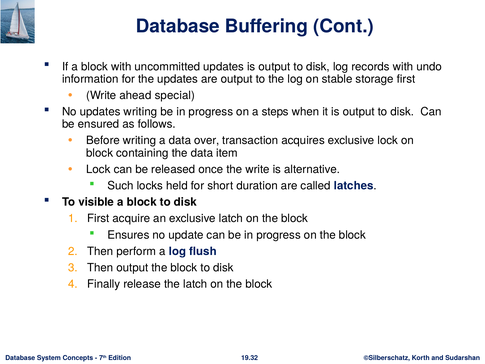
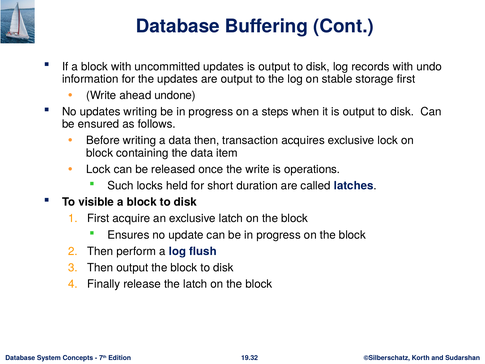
special: special -> undone
data over: over -> then
alternative: alternative -> operations
